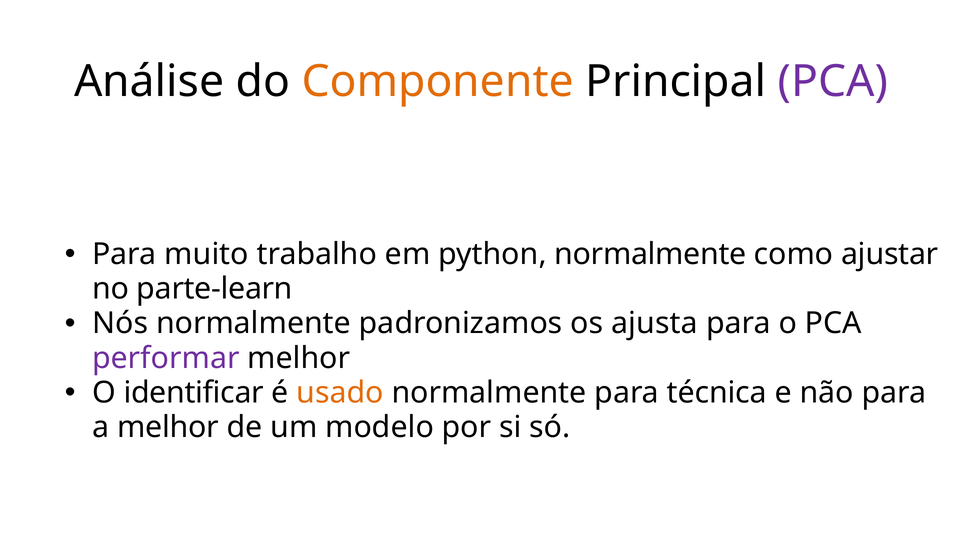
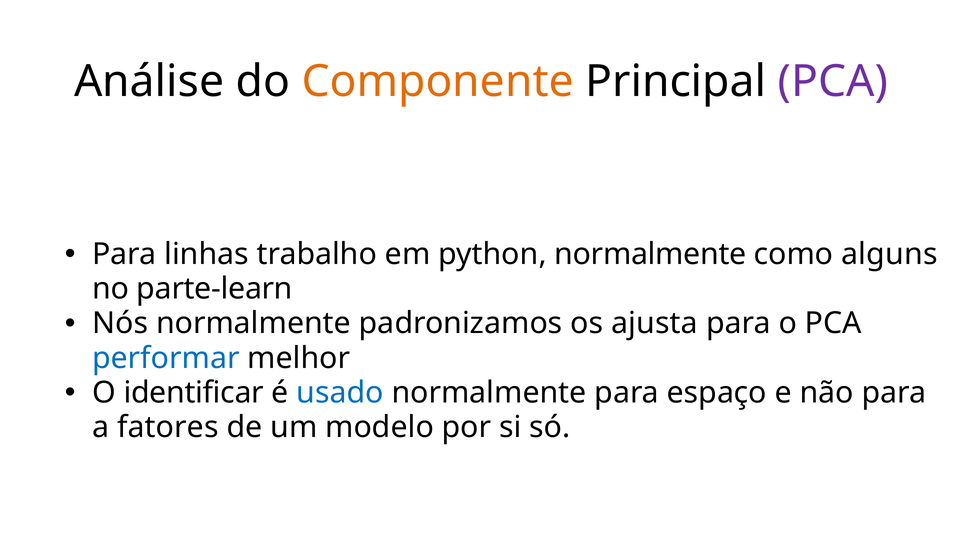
muito: muito -> linhas
ajustar: ajustar -> alguns
performar colour: purple -> blue
usado colour: orange -> blue
técnica: técnica -> espaço
a melhor: melhor -> fatores
